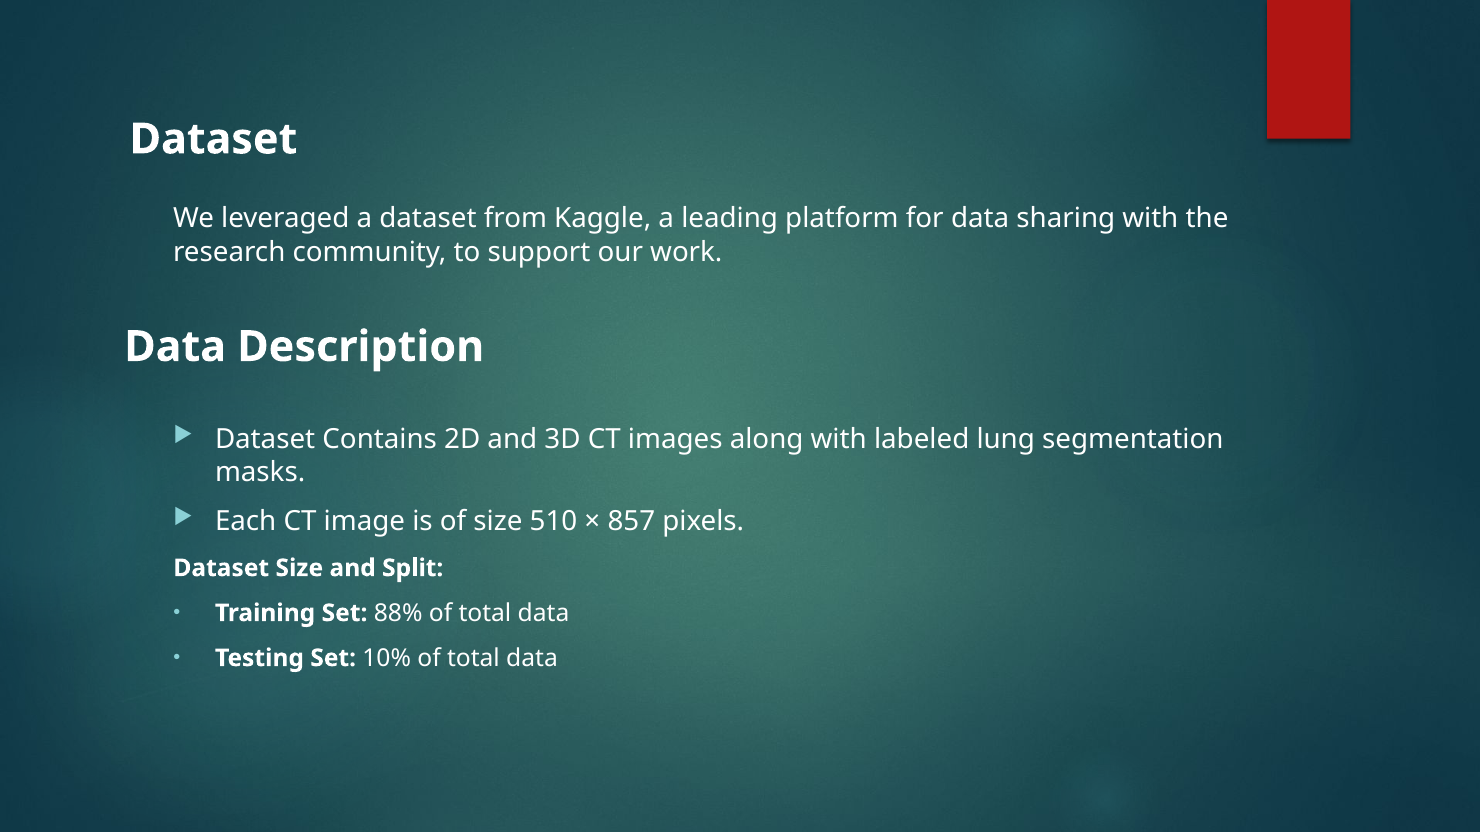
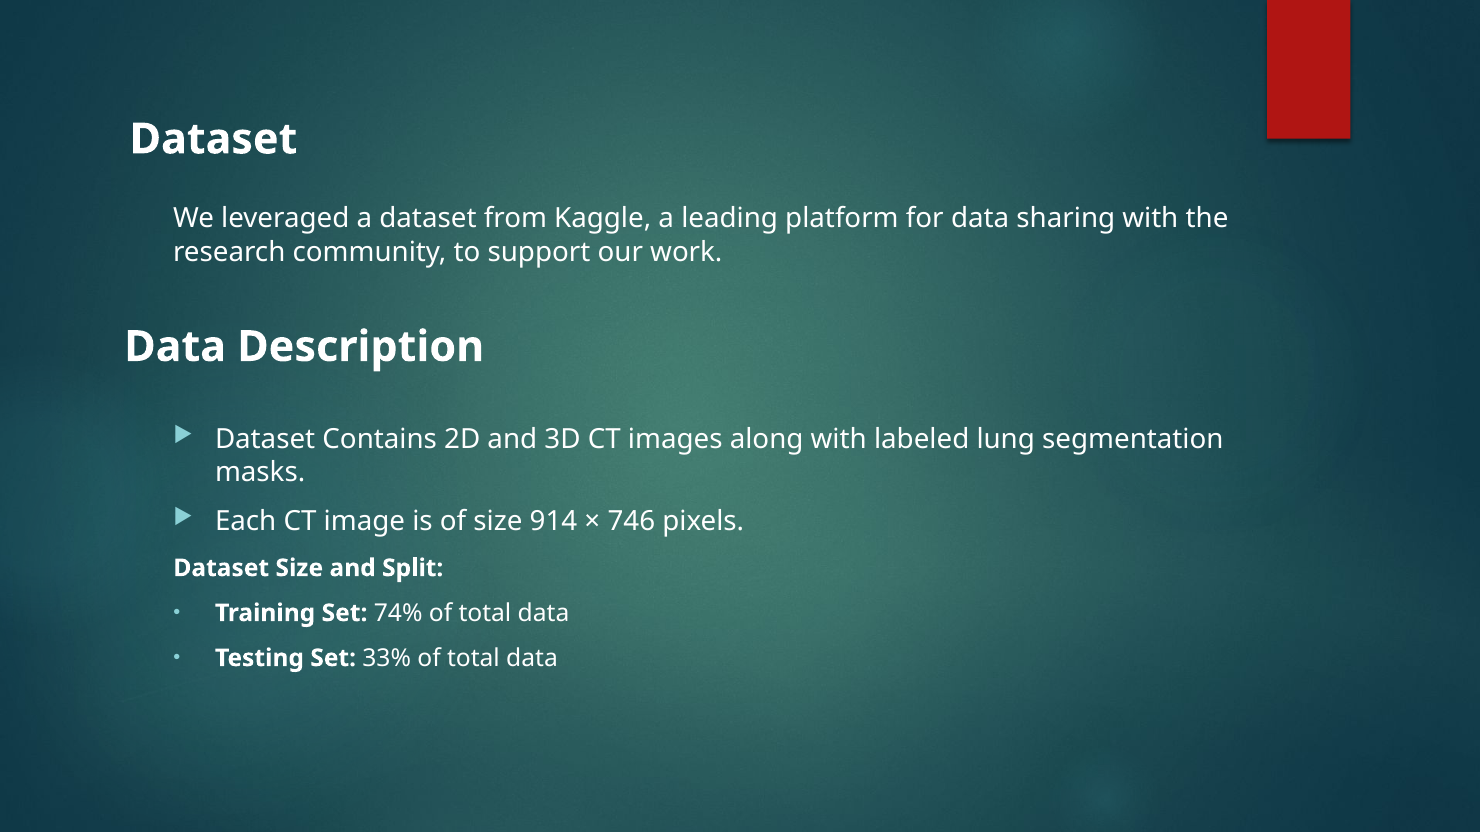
510: 510 -> 914
857: 857 -> 746
88%: 88% -> 74%
10%: 10% -> 33%
